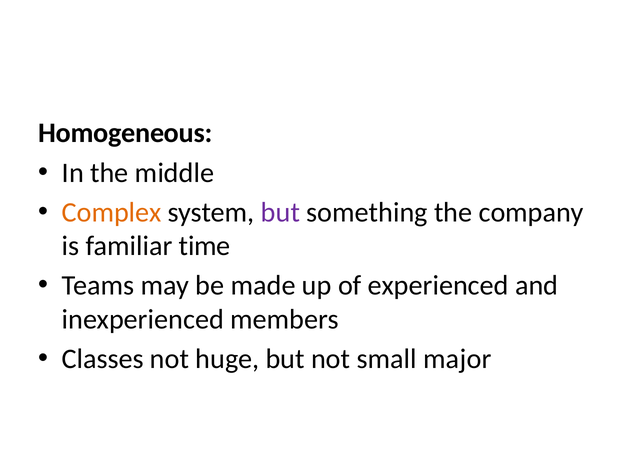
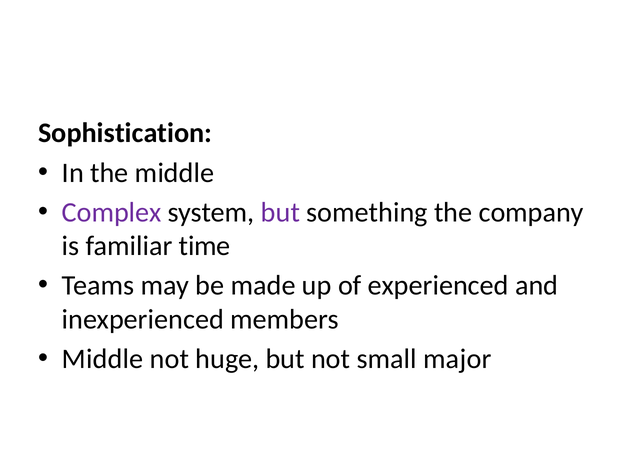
Homogeneous: Homogeneous -> Sophistication
Complex colour: orange -> purple
Classes at (103, 359): Classes -> Middle
